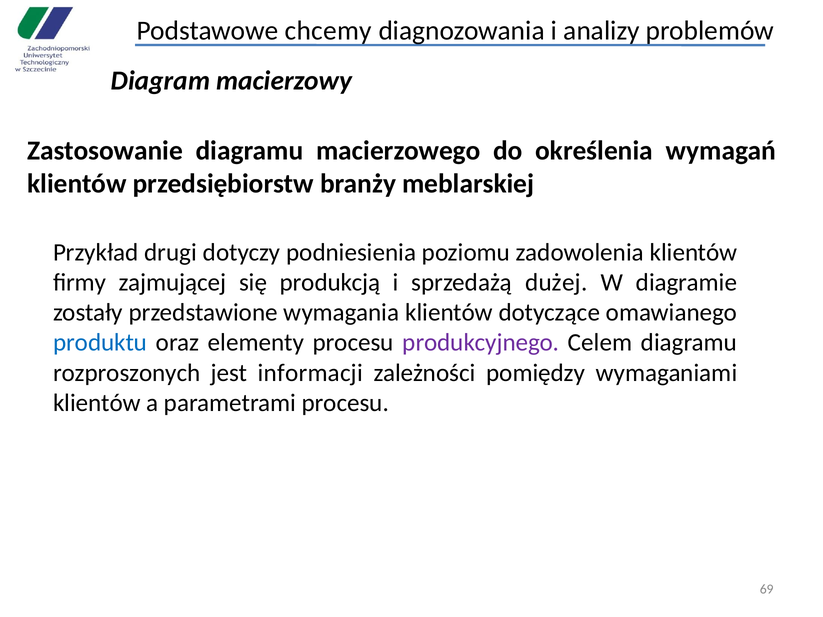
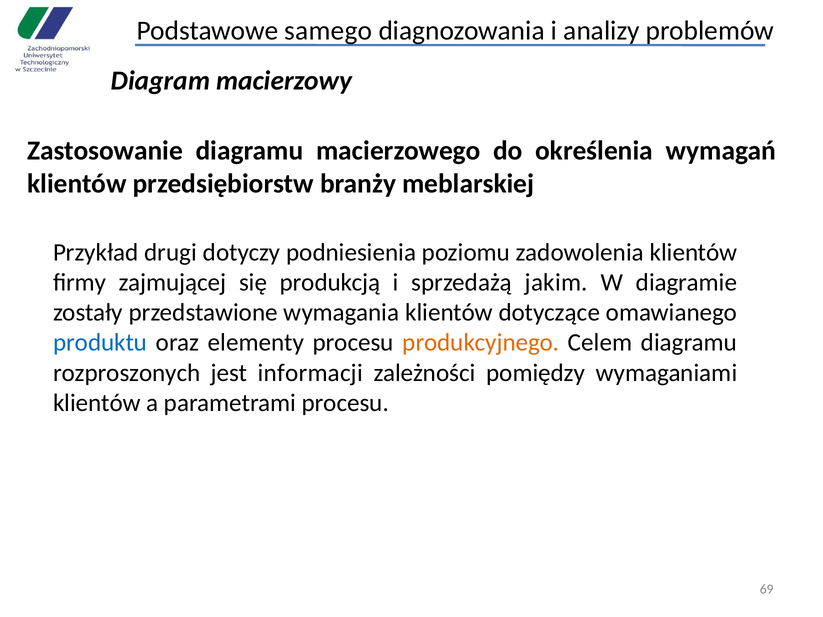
chcemy: chcemy -> samego
dużej: dużej -> jakim
produkcyjnego colour: purple -> orange
